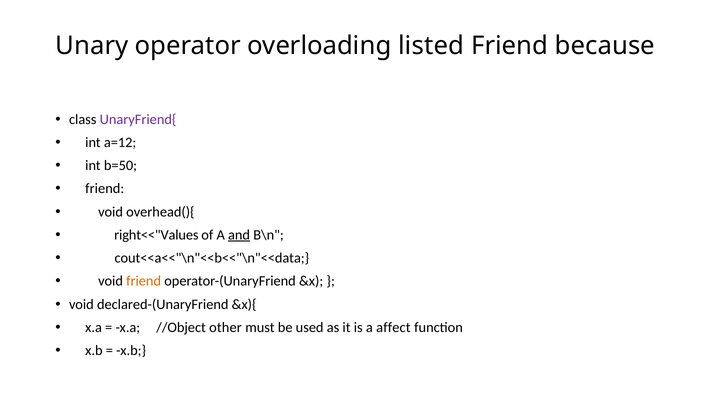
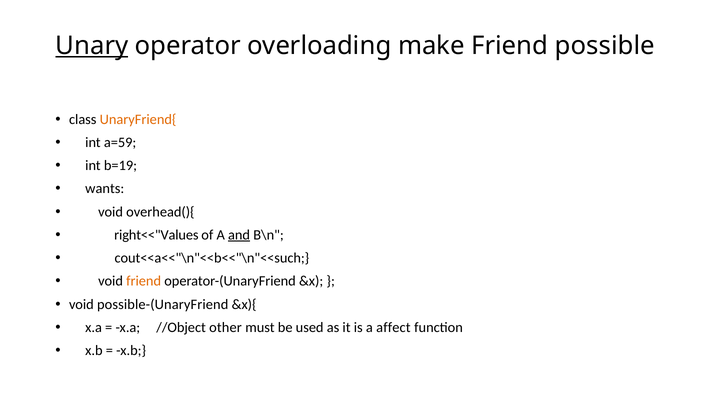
Unary underline: none -> present
listed: listed -> make
because: because -> possible
UnaryFriend{ colour: purple -> orange
a=12: a=12 -> a=59
b=50: b=50 -> b=19
friend at (105, 189): friend -> wants
cout<<a<<"\n"<<b<<"\n"<<data: cout<<a<<"\n"<<b<<"\n"<<data -> cout<<a<<"\n"<<b<<"\n"<<such
declared-(UnaryFriend: declared-(UnaryFriend -> possible-(UnaryFriend
